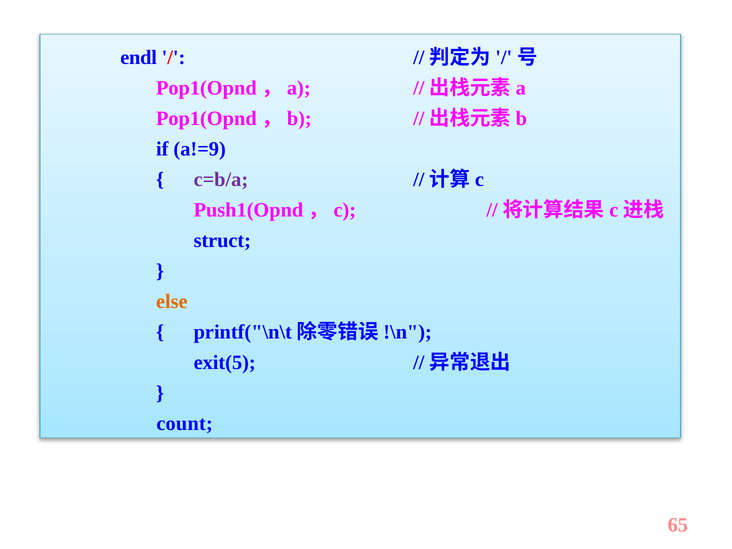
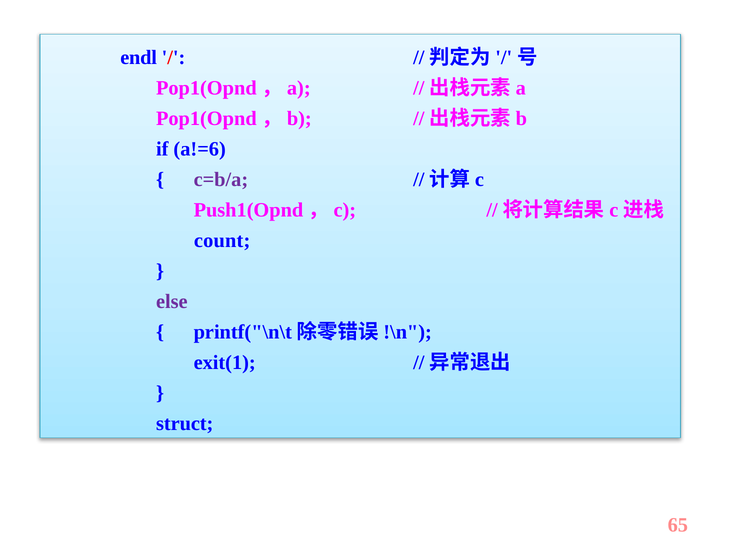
a!=9: a!=9 -> a!=6
struct: struct -> count
else colour: orange -> purple
exit(5: exit(5 -> exit(1
count: count -> struct
